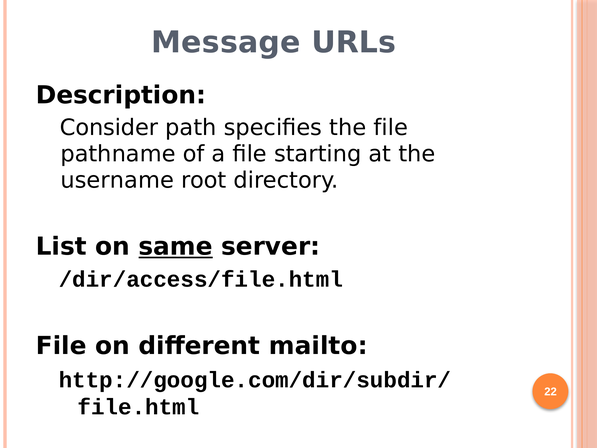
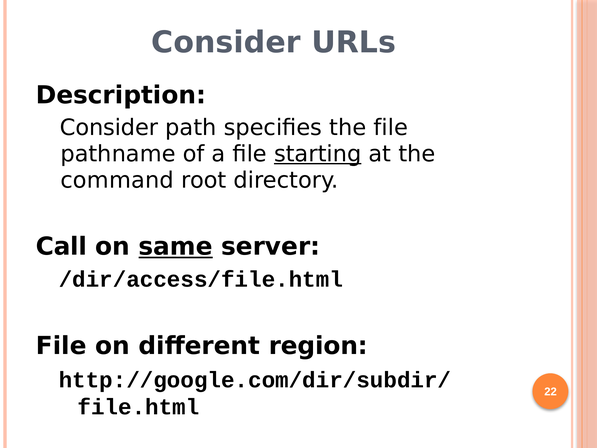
Message at (226, 42): Message -> Consider
starting underline: none -> present
username: username -> command
List: List -> Call
mailto: mailto -> region
